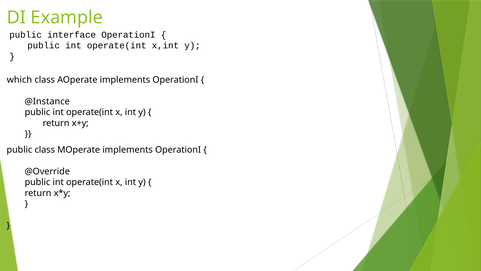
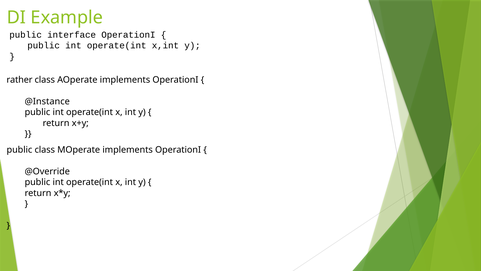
which: which -> rather
